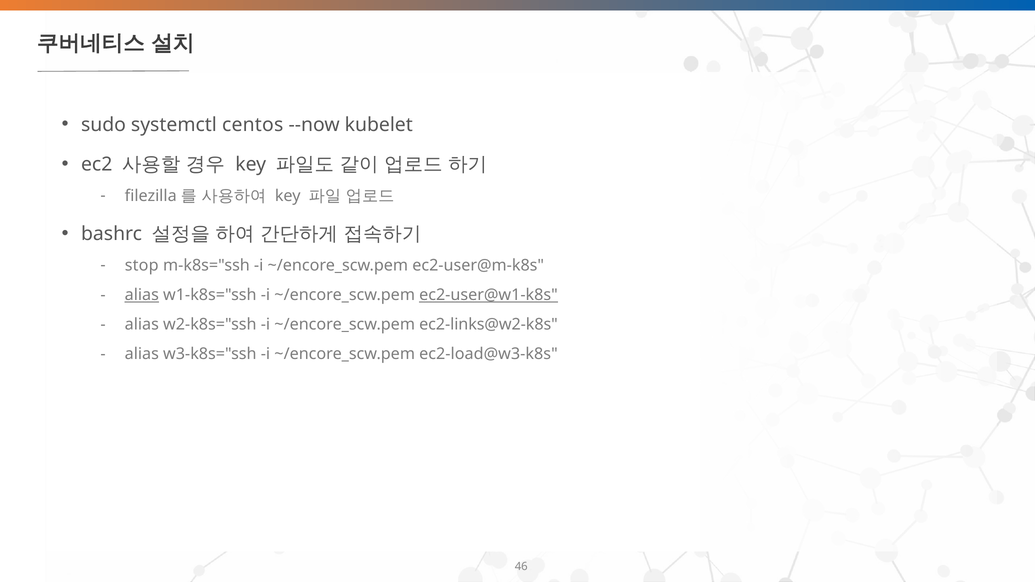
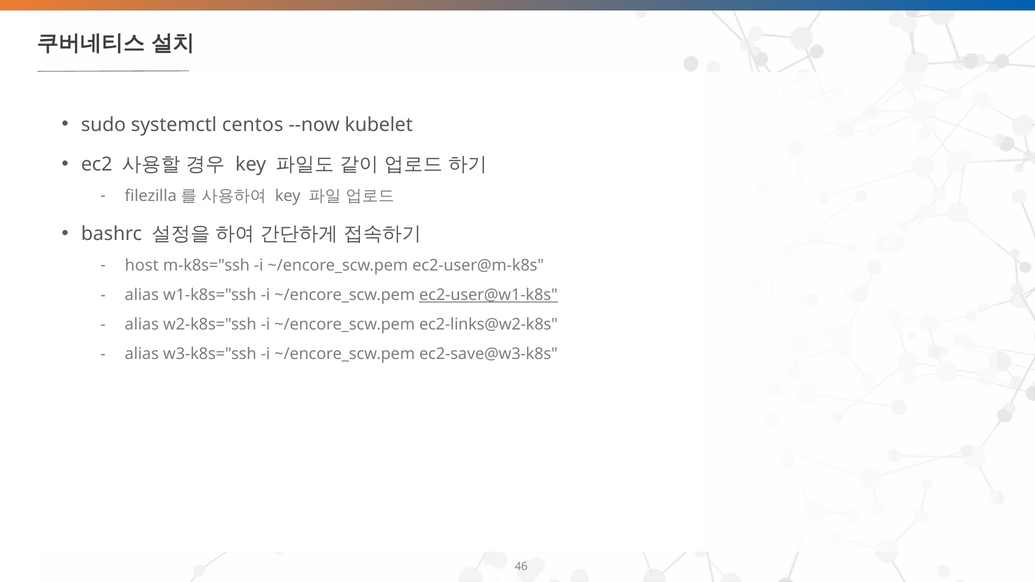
stop: stop -> host
alias at (142, 295) underline: present -> none
ec2-load@w3-k8s: ec2-load@w3-k8s -> ec2-save@w3-k8s
